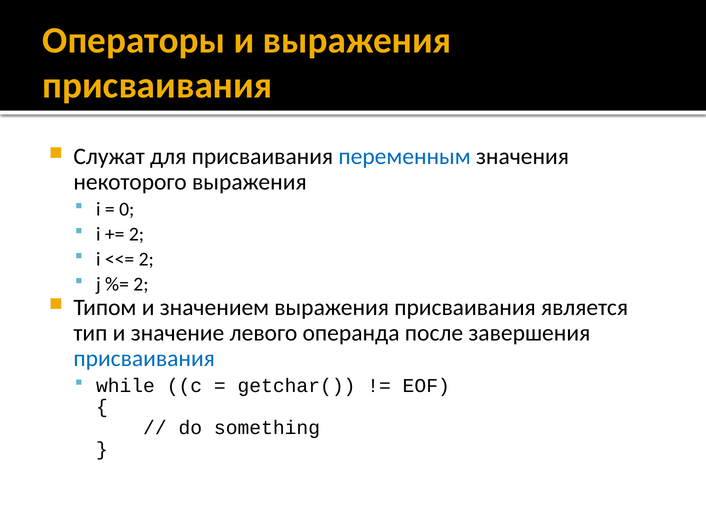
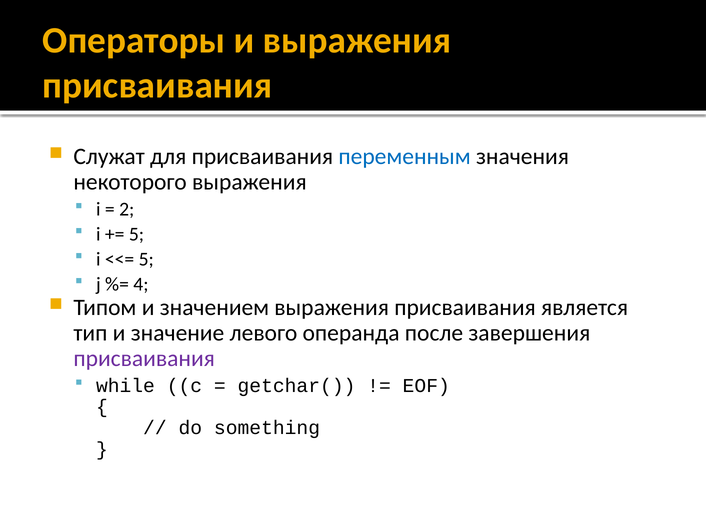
0: 0 -> 2
2 at (136, 234): 2 -> 5
2 at (146, 260): 2 -> 5
2 at (141, 285): 2 -> 4
присваивания at (144, 359) colour: blue -> purple
